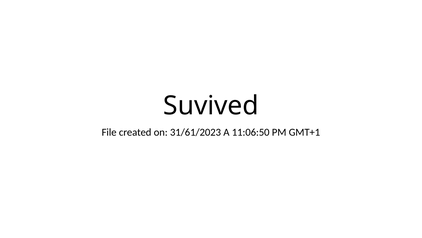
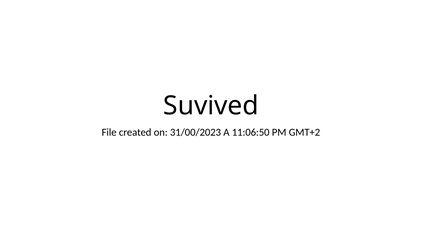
31/61/2023: 31/61/2023 -> 31/00/2023
GMT+1: GMT+1 -> GMT+2
